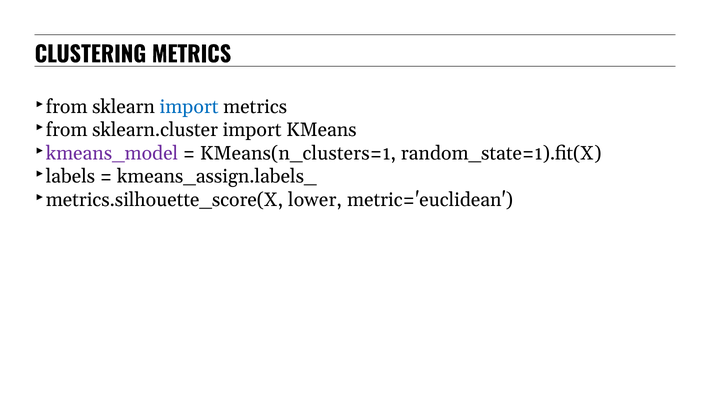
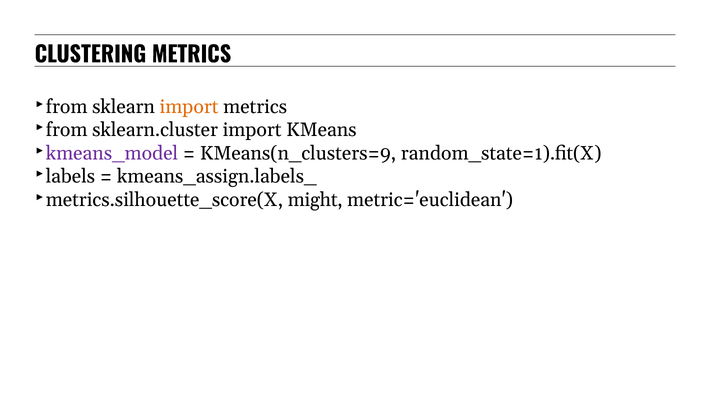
import at (189, 107) colour: blue -> orange
KMeans(n_clusters=1: KMeans(n_clusters=1 -> KMeans(n_clusters=9
lower: lower -> might
